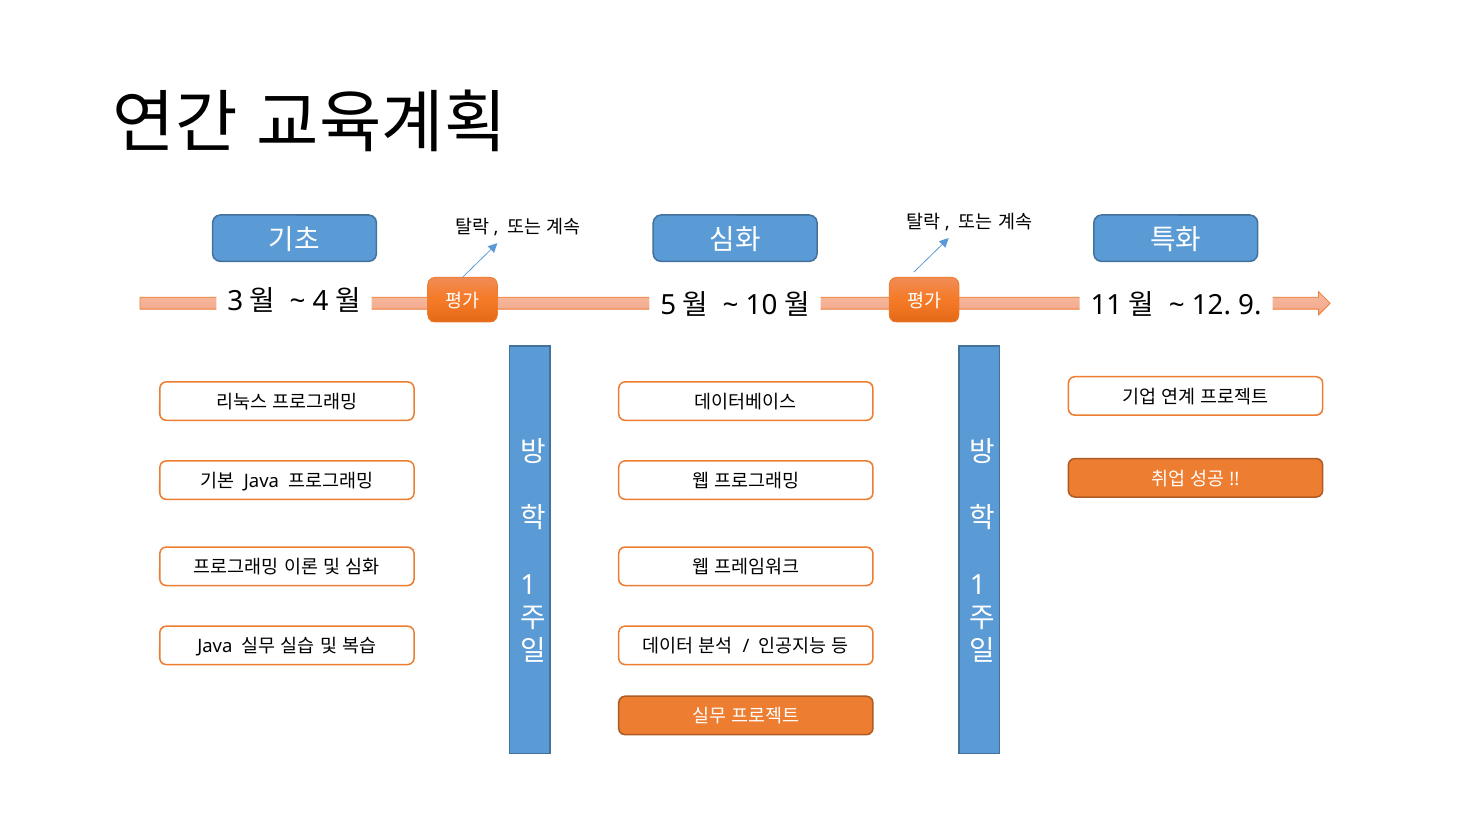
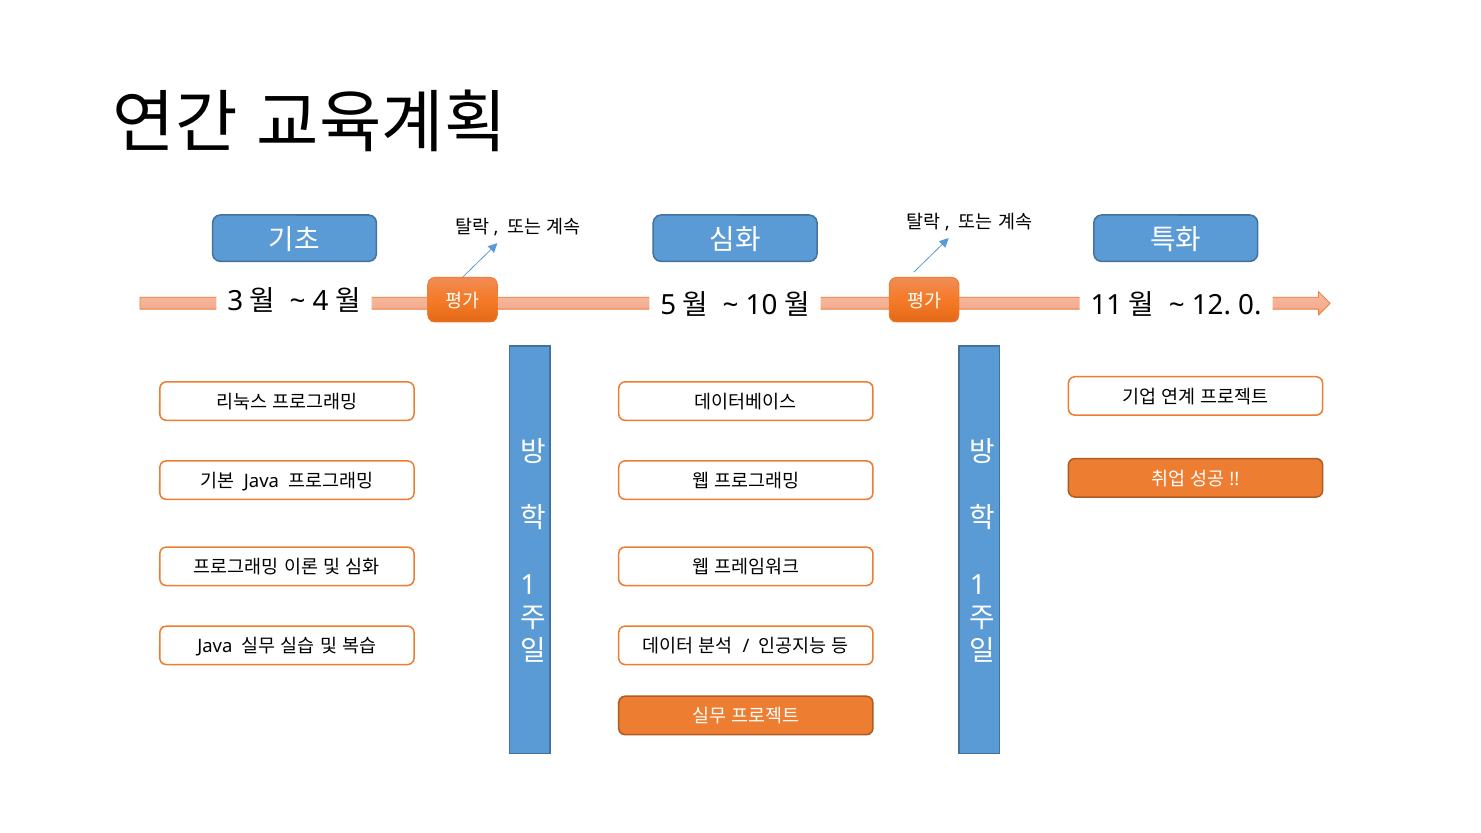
9: 9 -> 0
